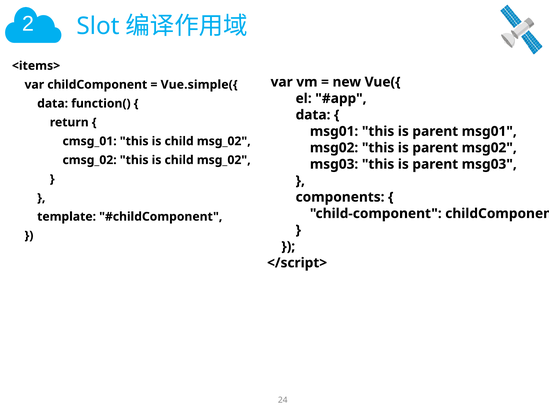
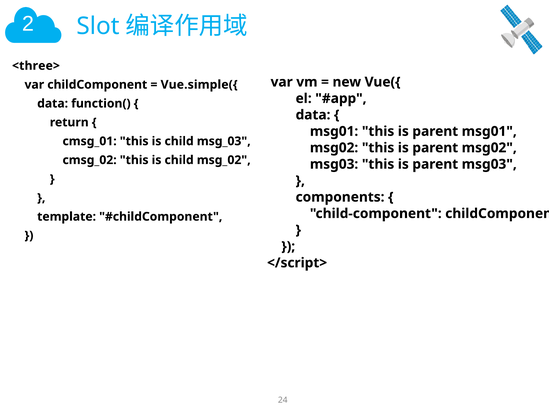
<items>: <items> -> <three>
msg_02 at (224, 141): msg_02 -> msg_03
